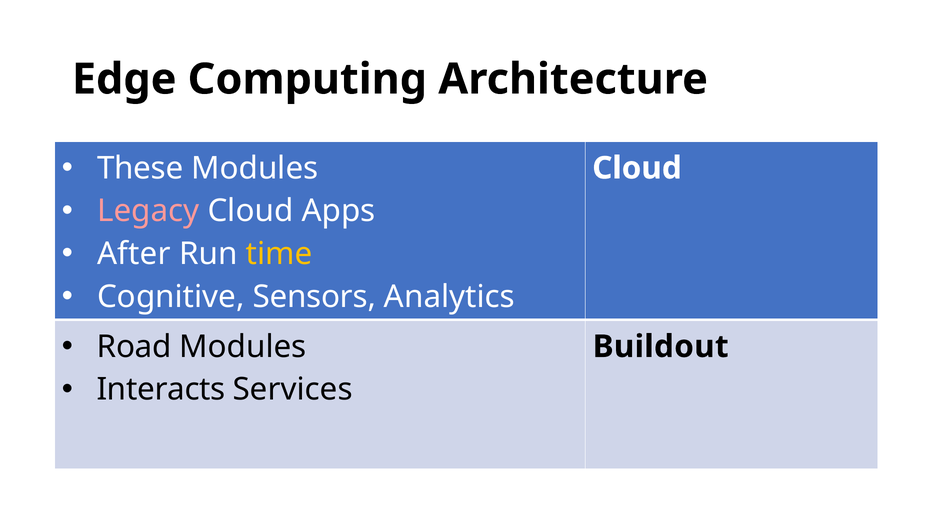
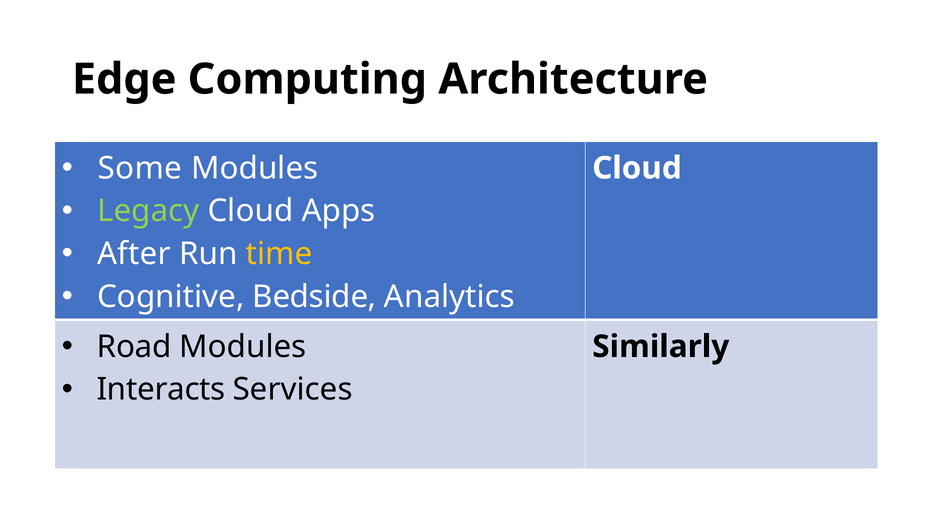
These: These -> Some
Legacy colour: pink -> light green
Sensors: Sensors -> Bedside
Buildout: Buildout -> Similarly
